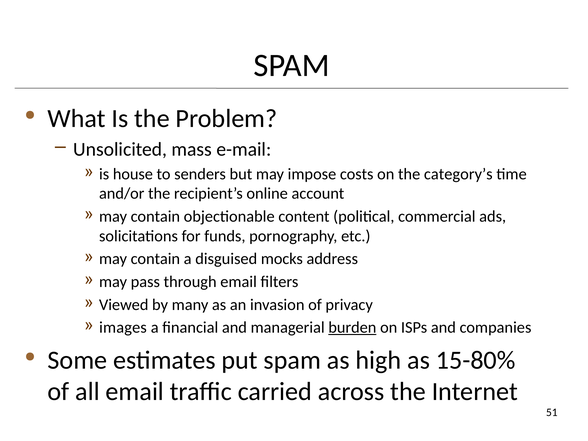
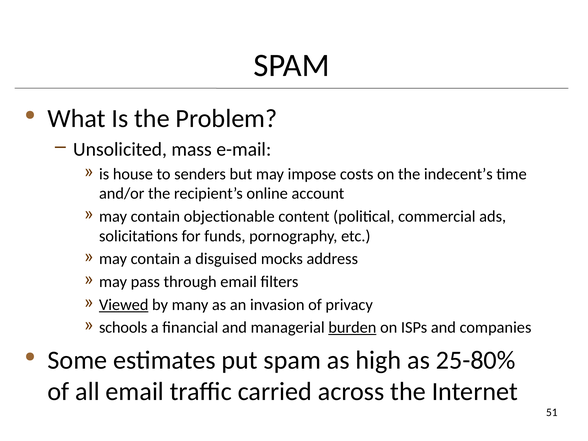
category’s: category’s -> indecent’s
Viewed underline: none -> present
images: images -> schools
15-80%: 15-80% -> 25-80%
